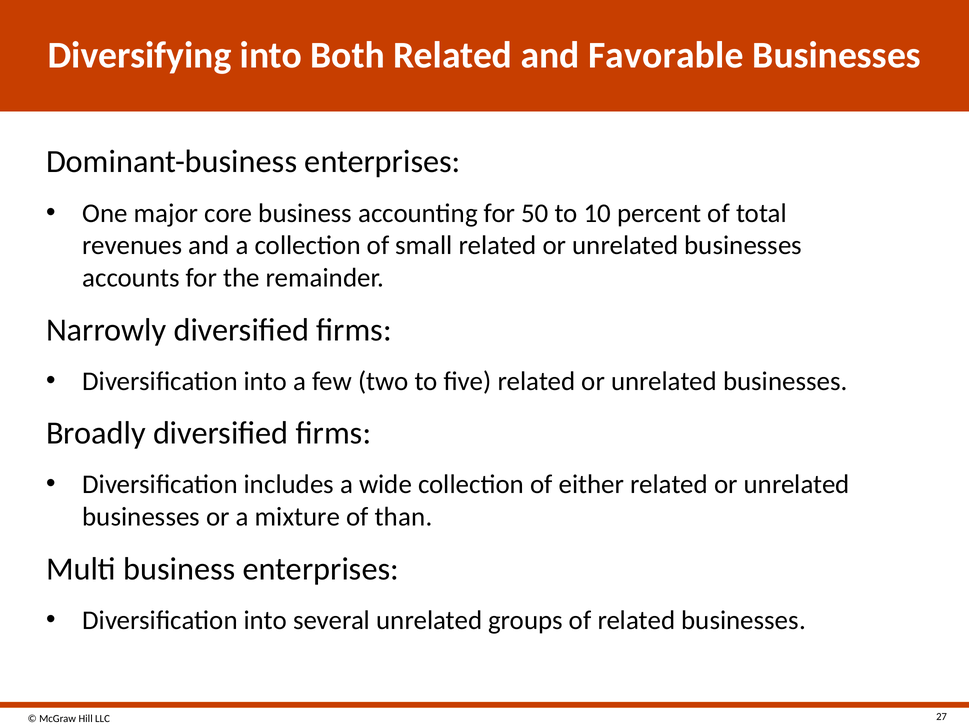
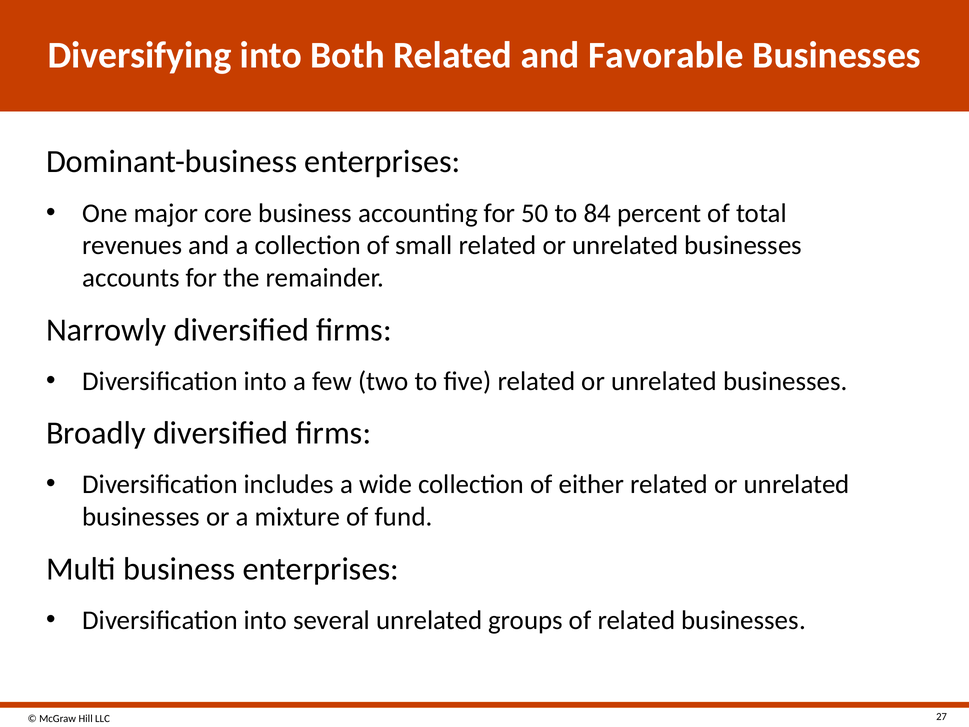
10: 10 -> 84
than: than -> fund
